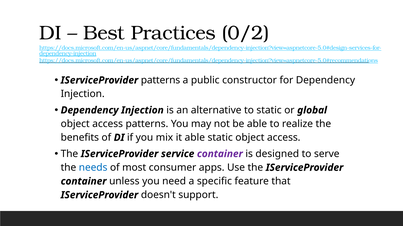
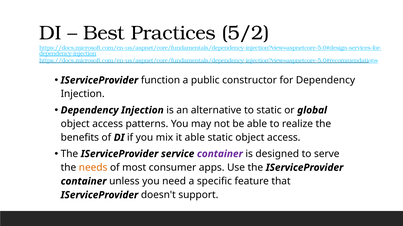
0/2: 0/2 -> 5/2
IServiceProvider patterns: patterns -> function
needs colour: blue -> orange
